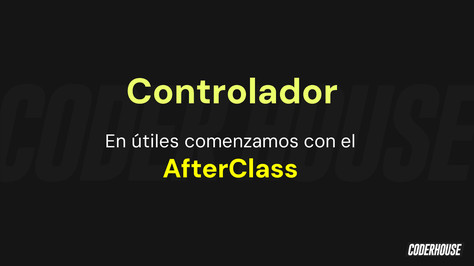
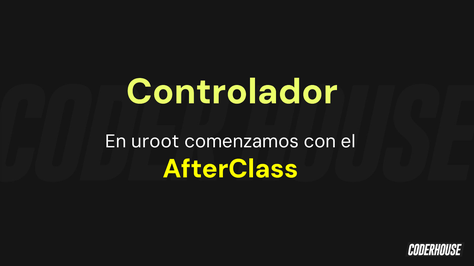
útiles: útiles -> uroot
